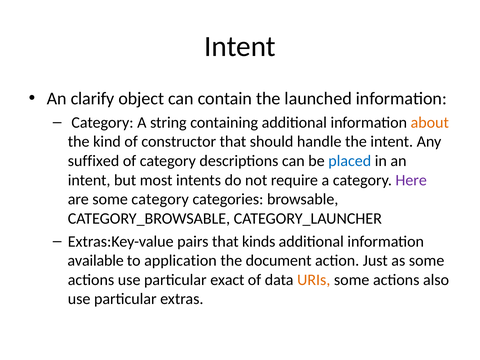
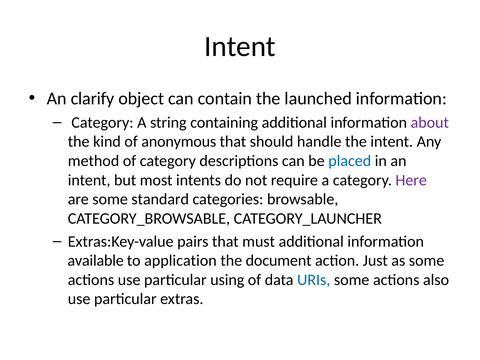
about colour: orange -> purple
constructor: constructor -> anonymous
suffixed: suffixed -> method
some category: category -> standard
kinds: kinds -> must
exact: exact -> using
URIs colour: orange -> blue
